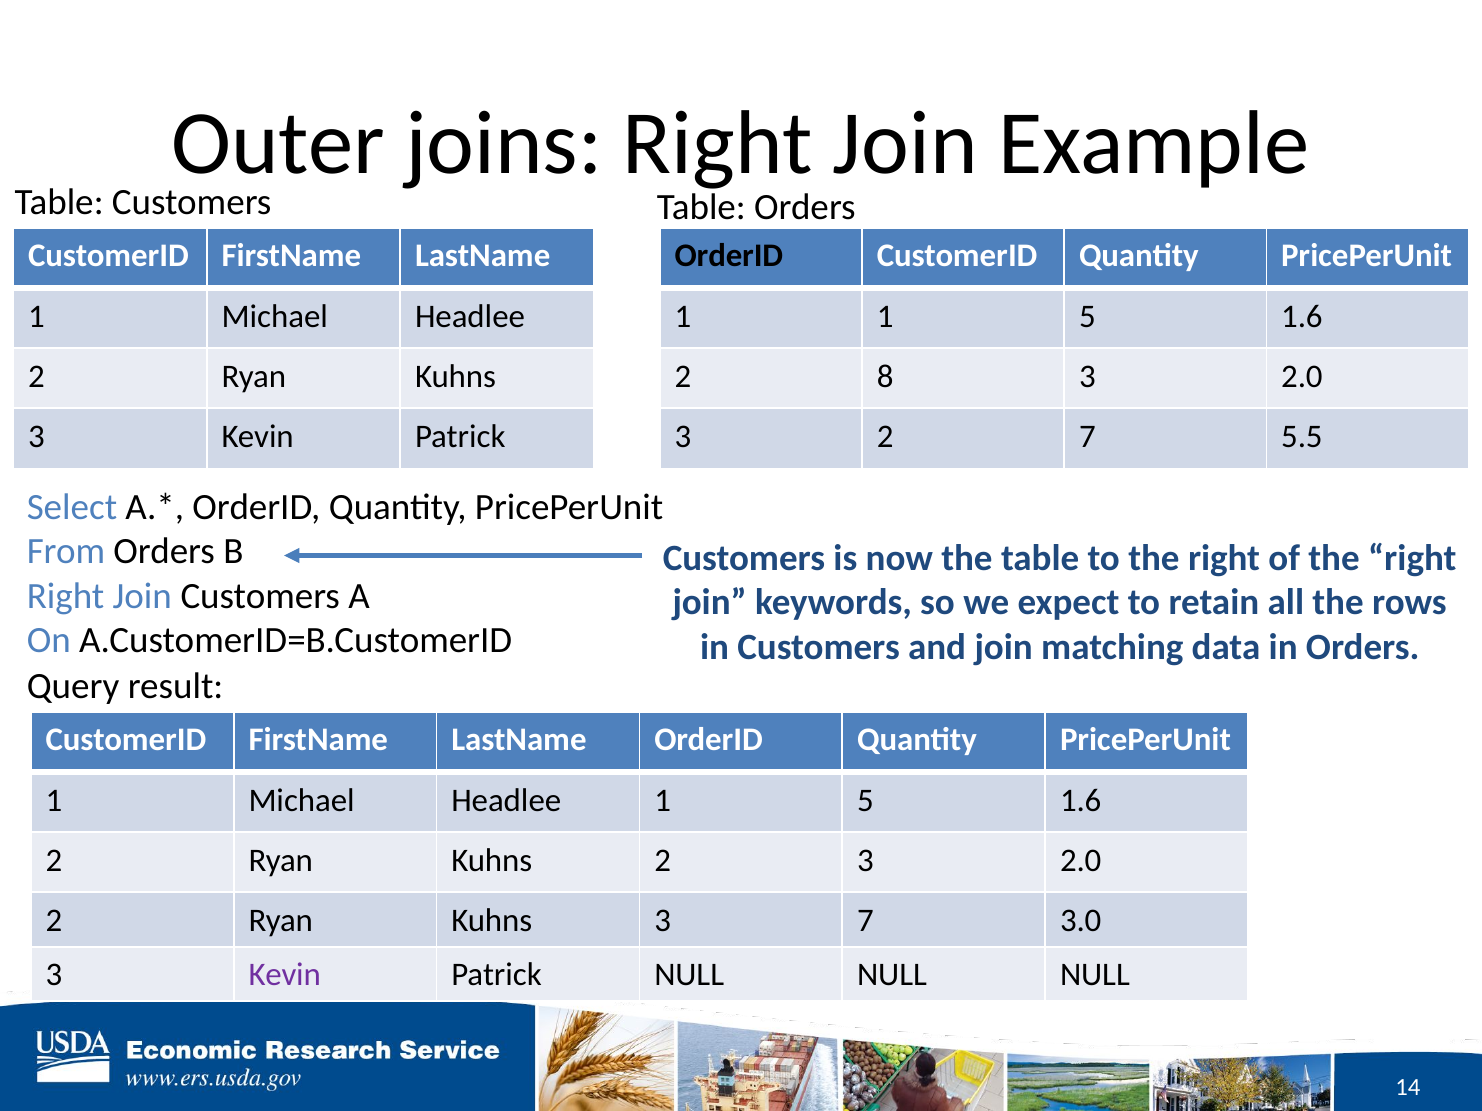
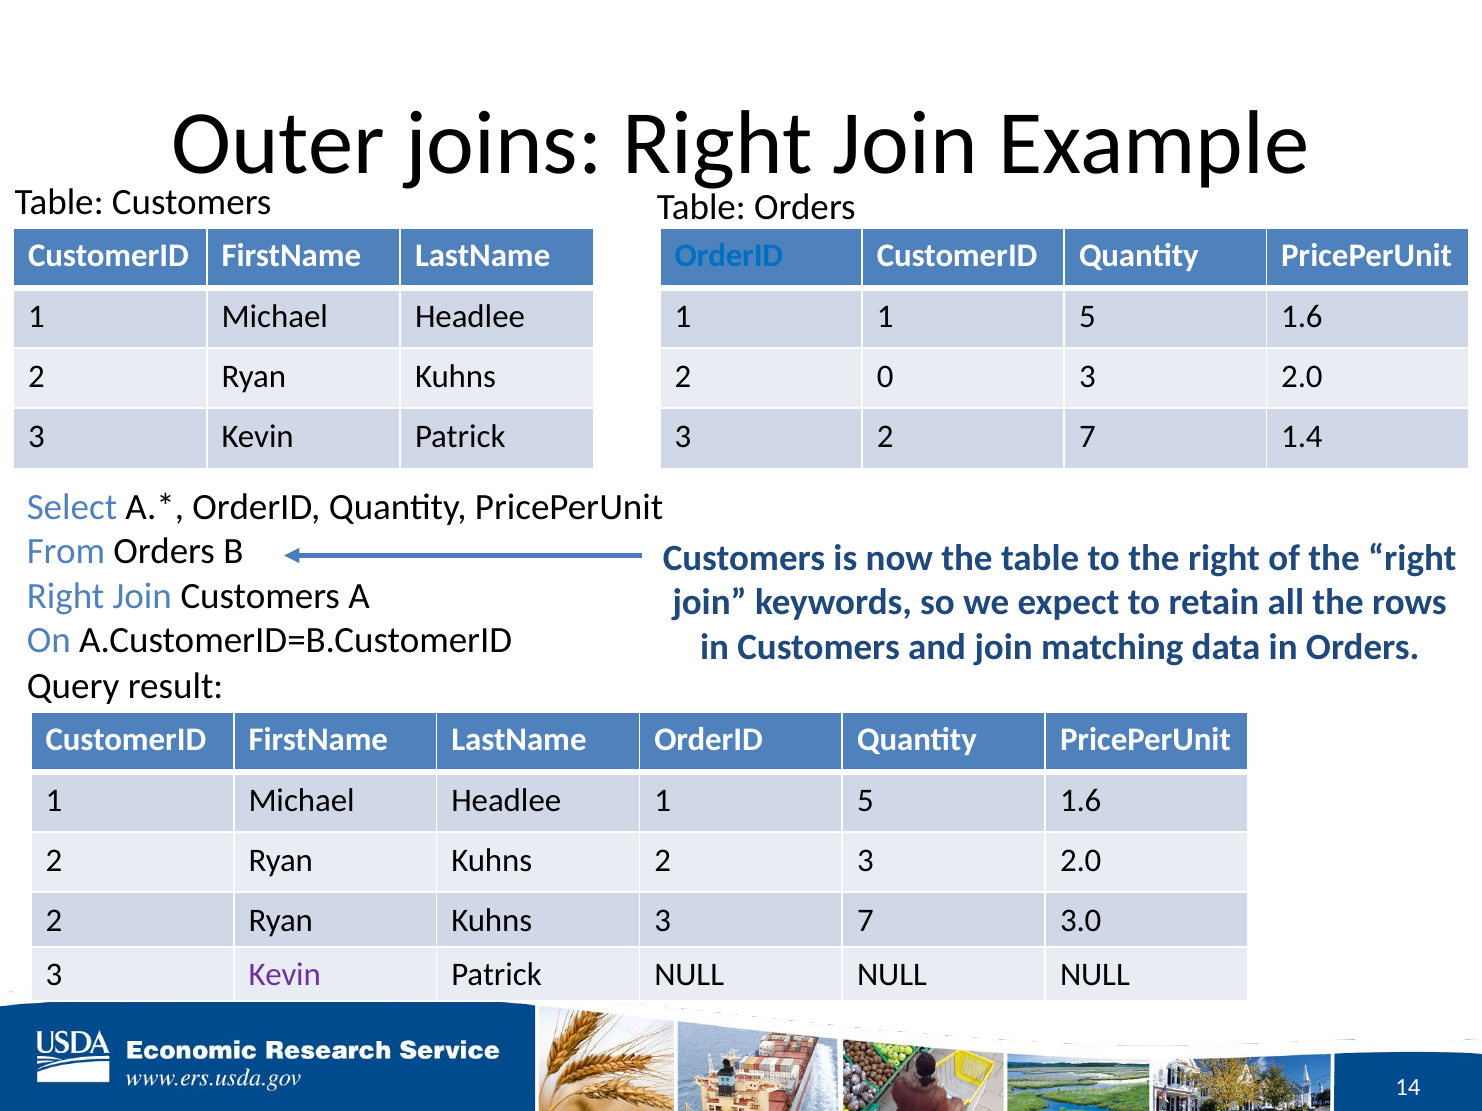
OrderID at (729, 256) colour: black -> blue
8: 8 -> 0
5.5: 5.5 -> 1.4
